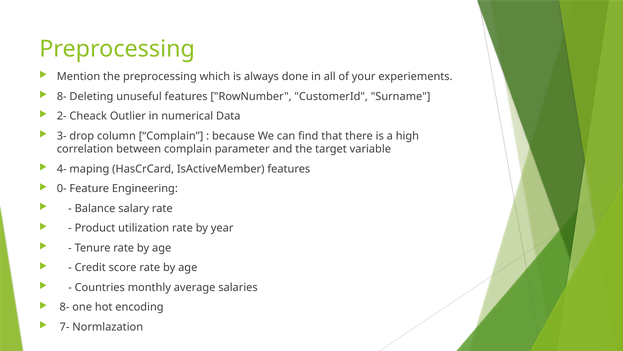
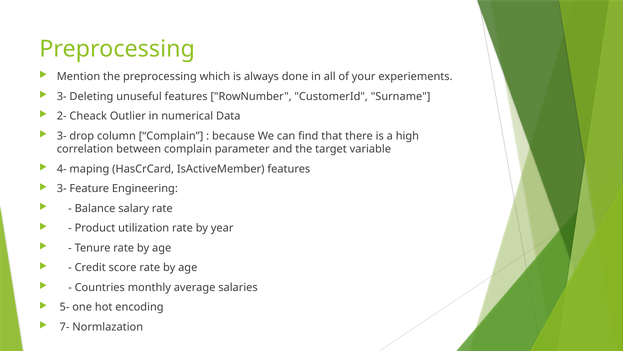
8- at (62, 96): 8- -> 3-
0- at (62, 188): 0- -> 3-
8- at (65, 307): 8- -> 5-
